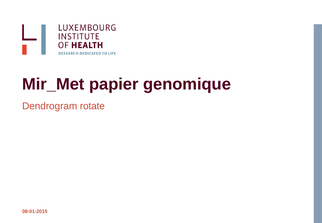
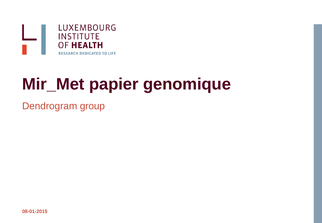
rotate: rotate -> group
